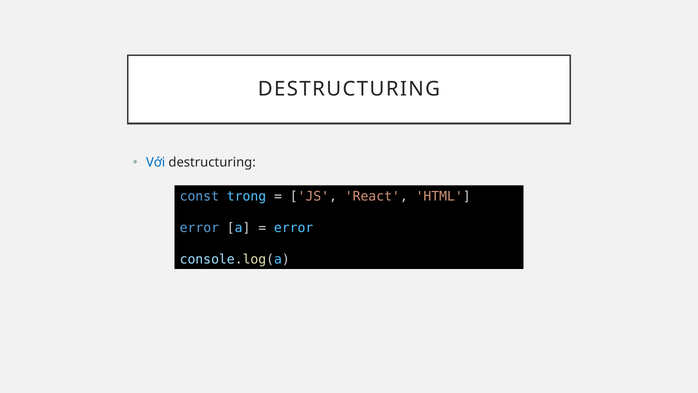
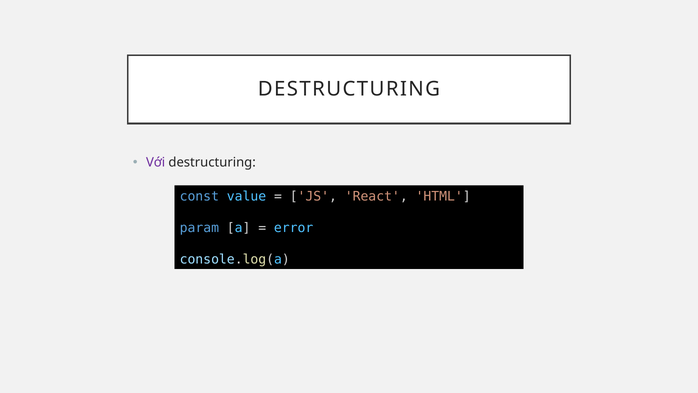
Với colour: blue -> purple
trong: trong -> value
error at (199, 228): error -> param
